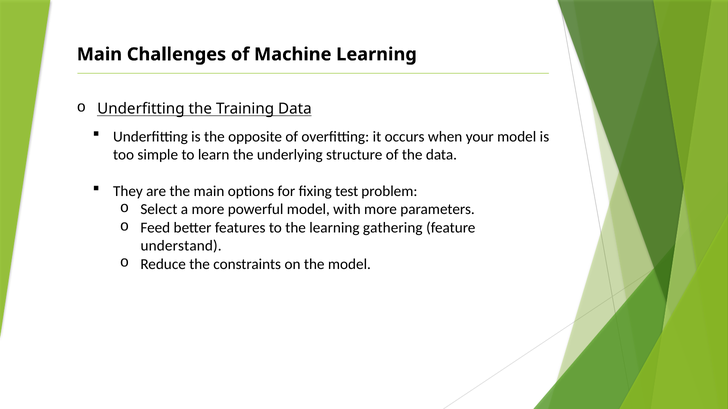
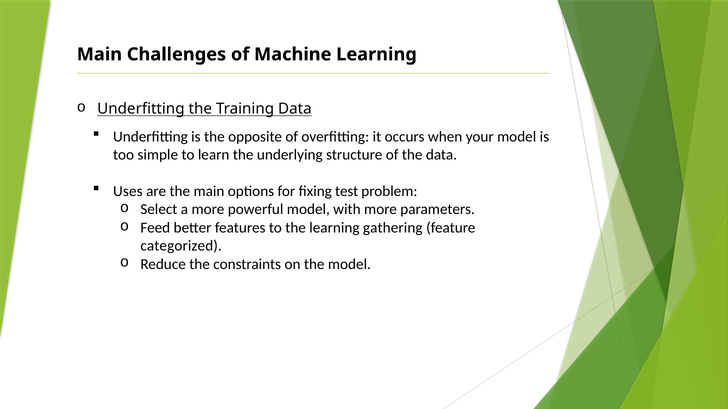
They: They -> Uses
understand: understand -> categorized
